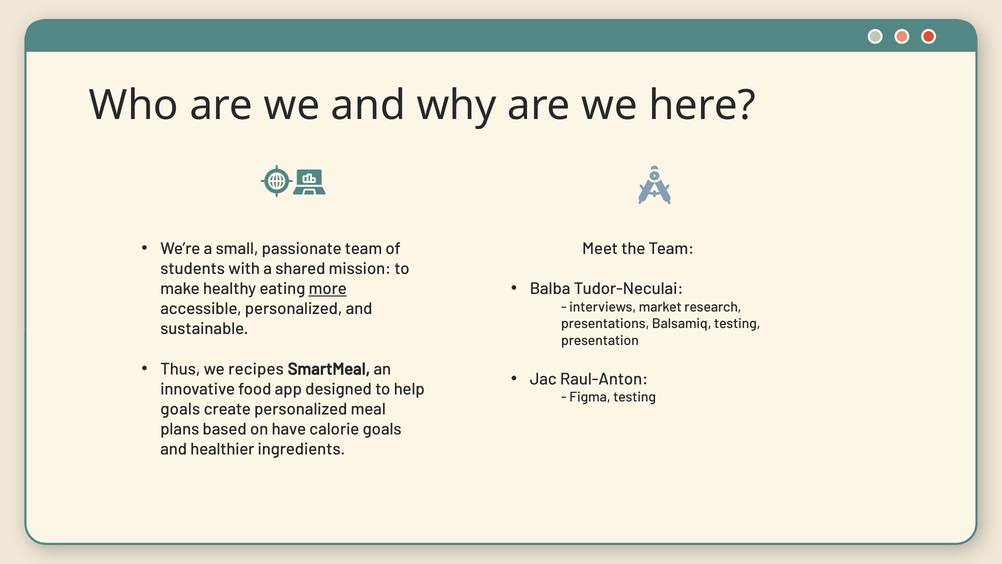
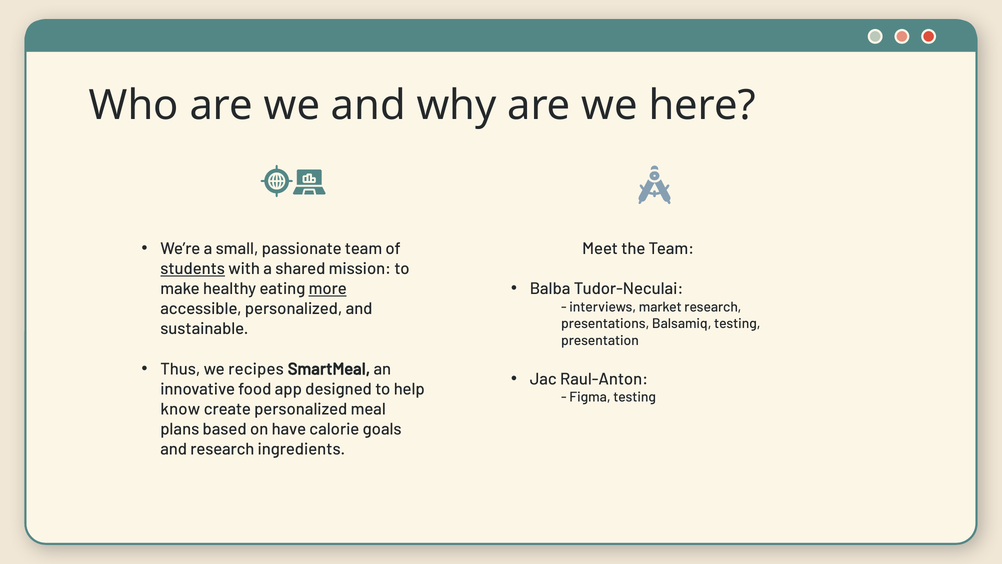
students underline: none -> present
goals at (180, 409): goals -> know
and healthier: healthier -> research
